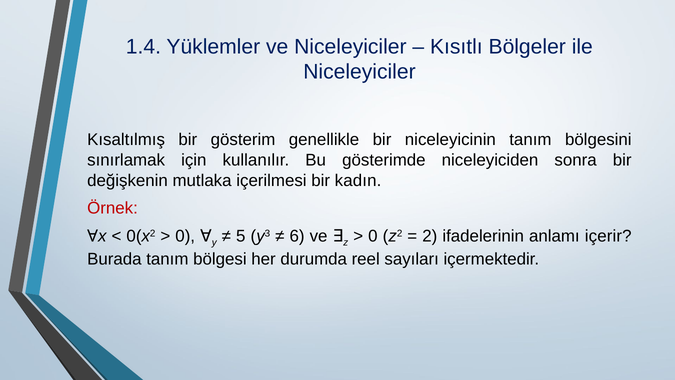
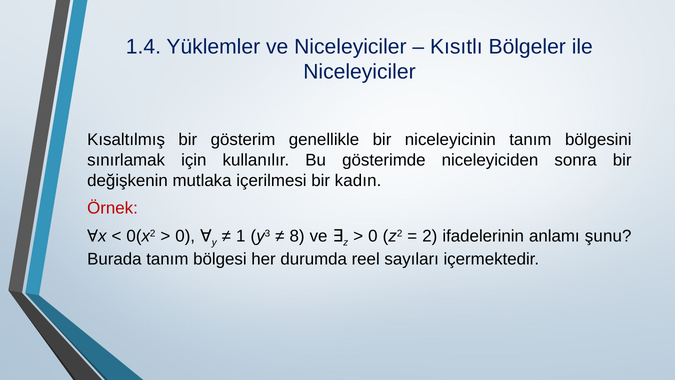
5: 5 -> 1
6: 6 -> 8
içerir: içerir -> şunu
